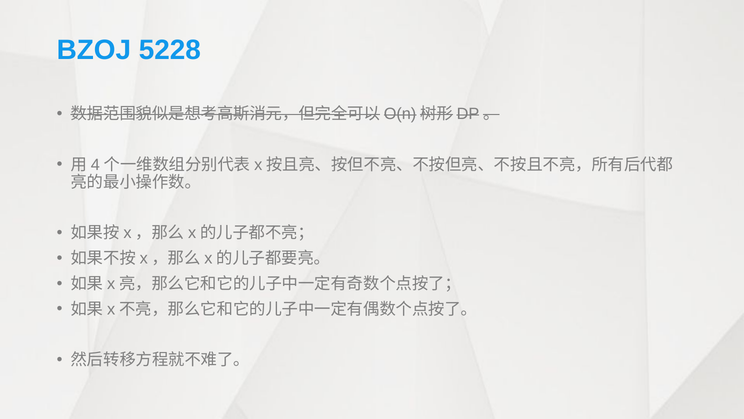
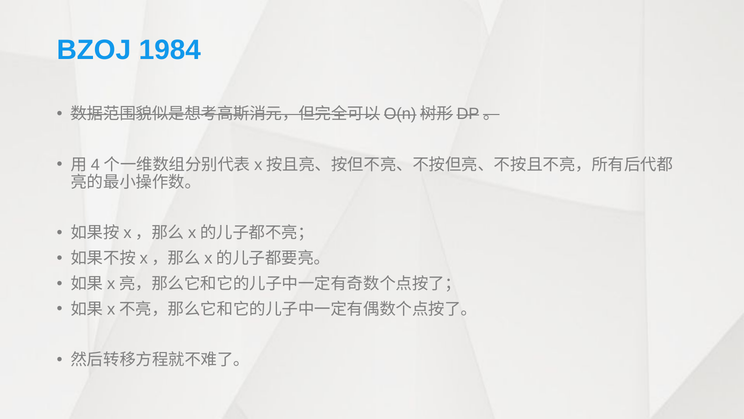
5228: 5228 -> 1984
